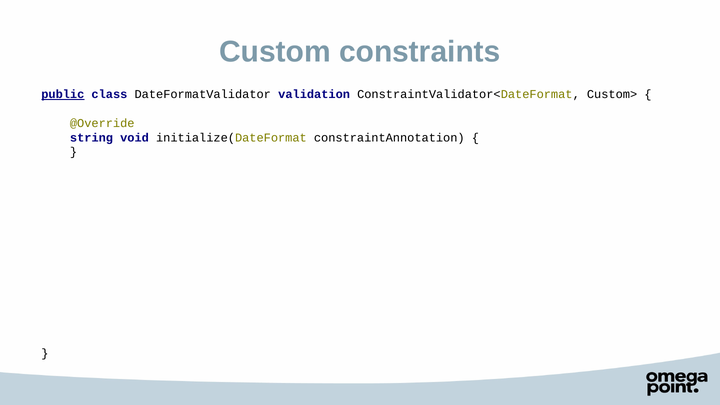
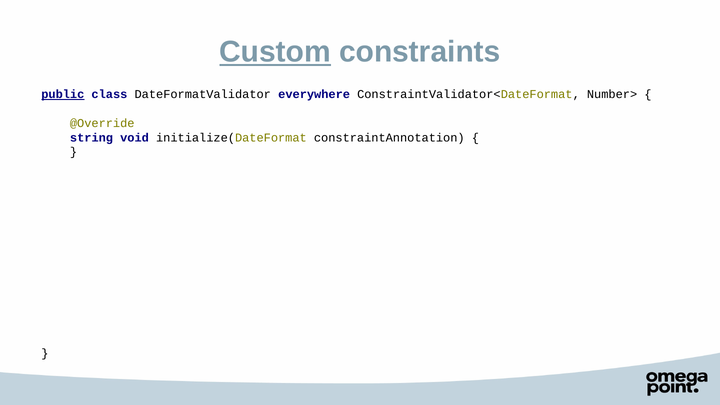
Custom underline: none -> present
validation: validation -> everywhere
Custom>: Custom> -> Number>
